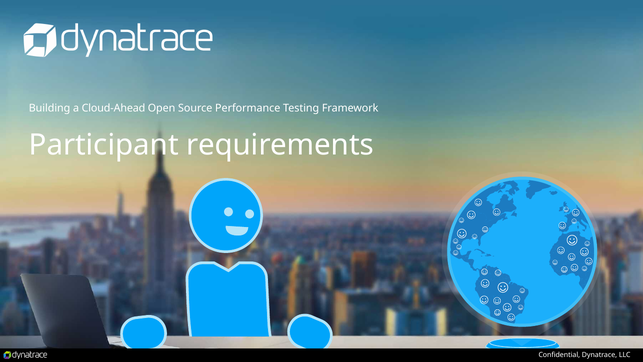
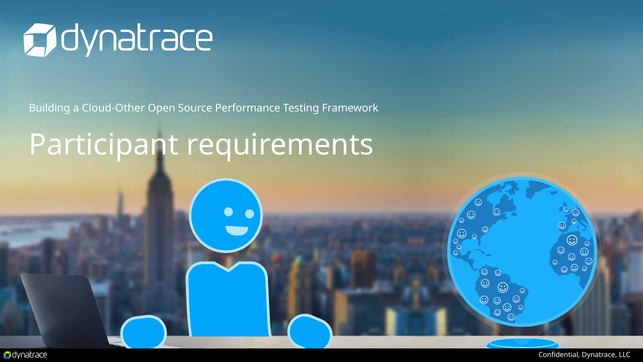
Cloud-Ahead: Cloud-Ahead -> Cloud-Other
